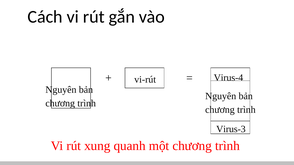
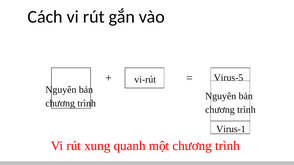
Virus-4: Virus-4 -> Virus-5
Virus-3: Virus-3 -> Virus-1
